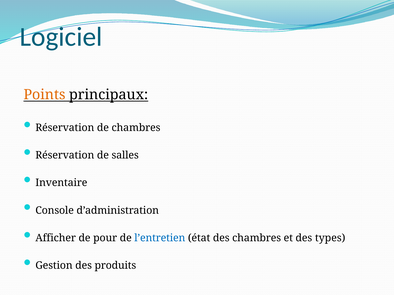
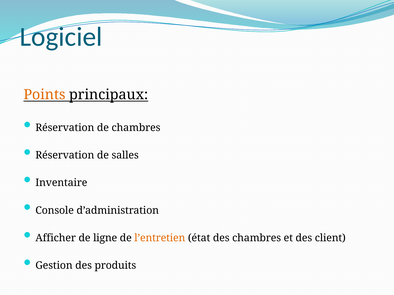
pour: pour -> ligne
l’entretien colour: blue -> orange
types: types -> client
